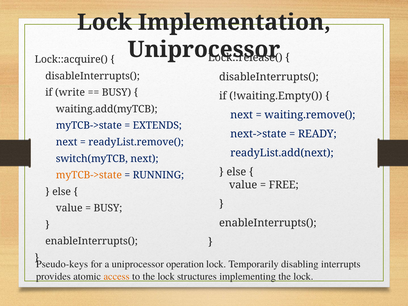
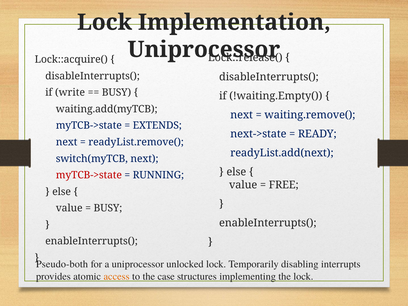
myTCB->state at (89, 175) colour: orange -> red
Pseudo-keys: Pseudo-keys -> Pseudo-both
operation: operation -> unlocked
to the lock: lock -> case
